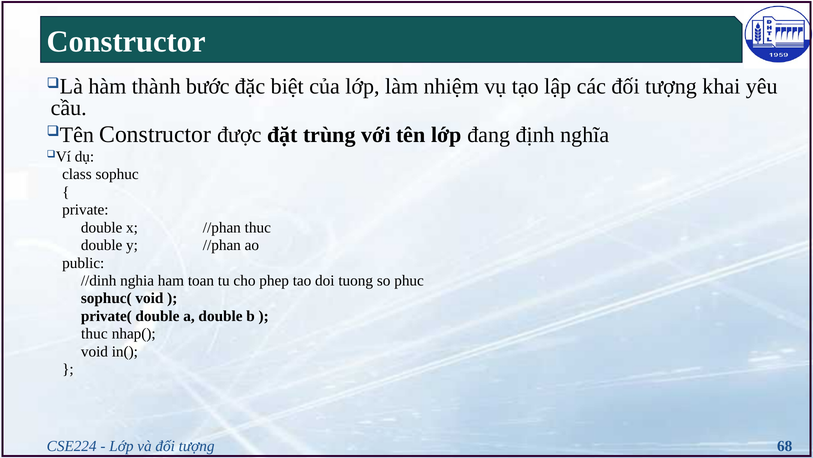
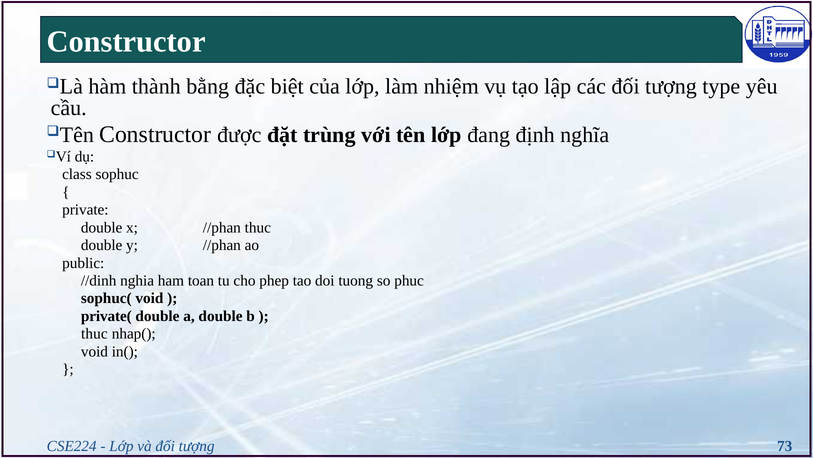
bước: bước -> bằng
khai: khai -> type
68: 68 -> 73
